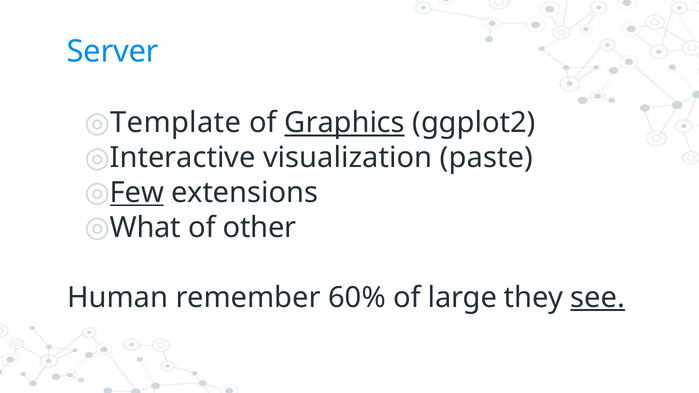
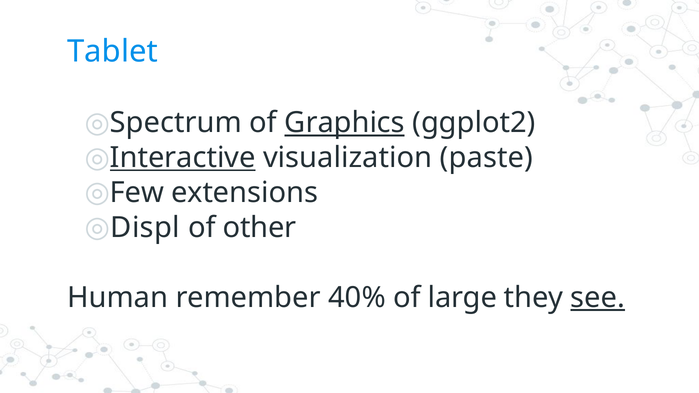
Server: Server -> Tablet
Template: Template -> Spectrum
Interactive underline: none -> present
Few underline: present -> none
What: What -> Displ
60%: 60% -> 40%
